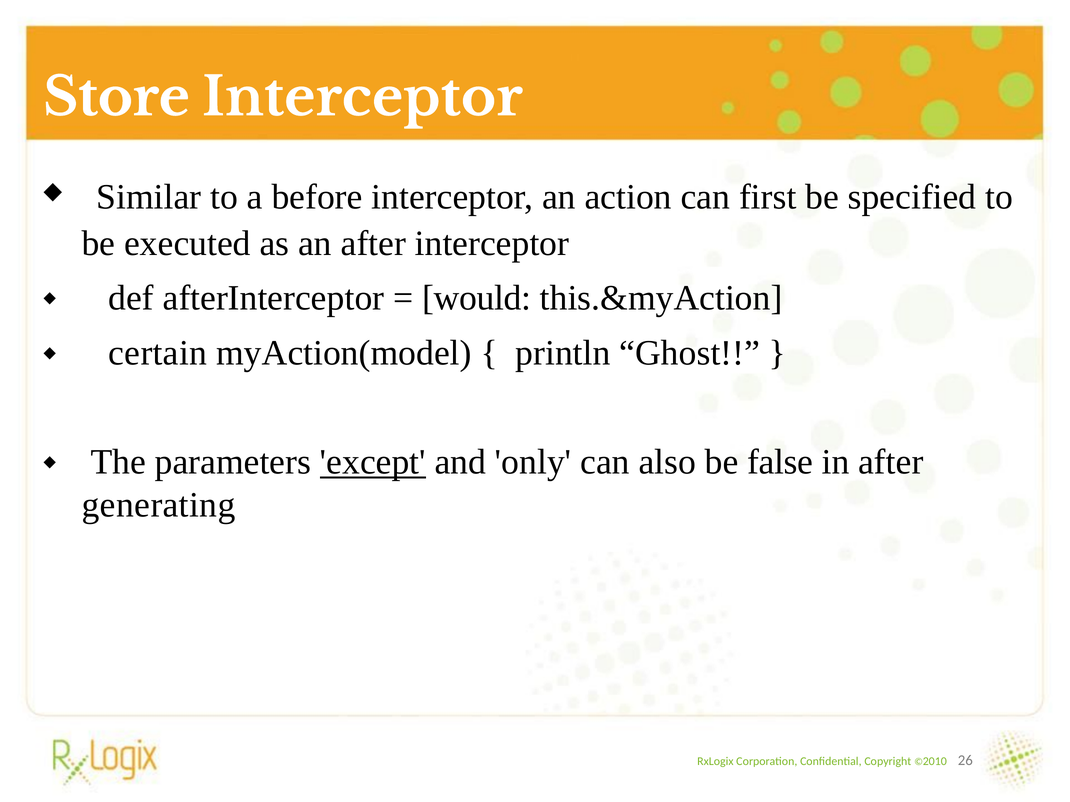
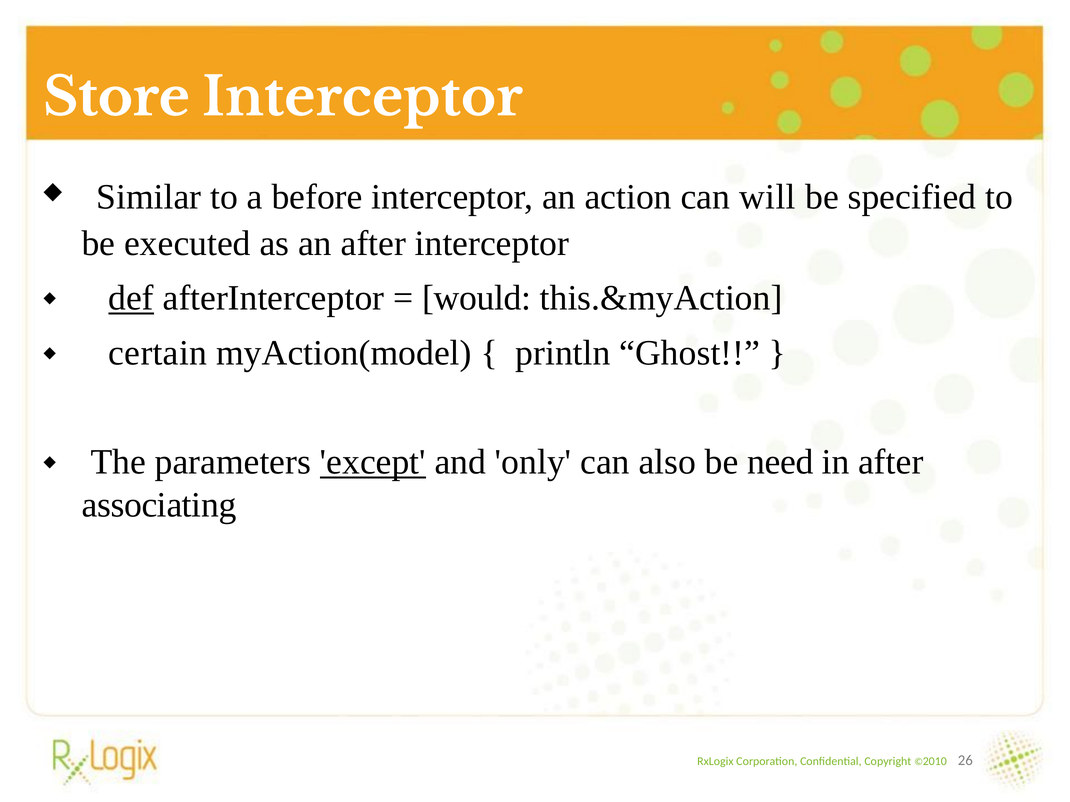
first: first -> will
def underline: none -> present
false: false -> need
generating: generating -> associating
